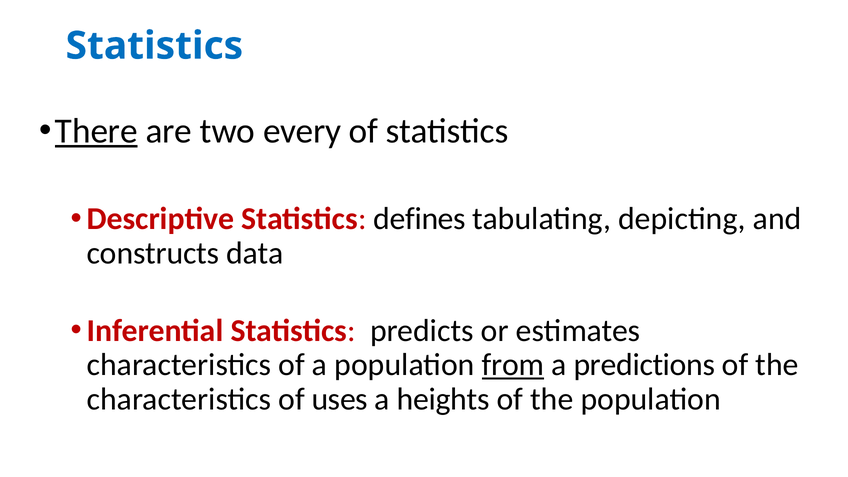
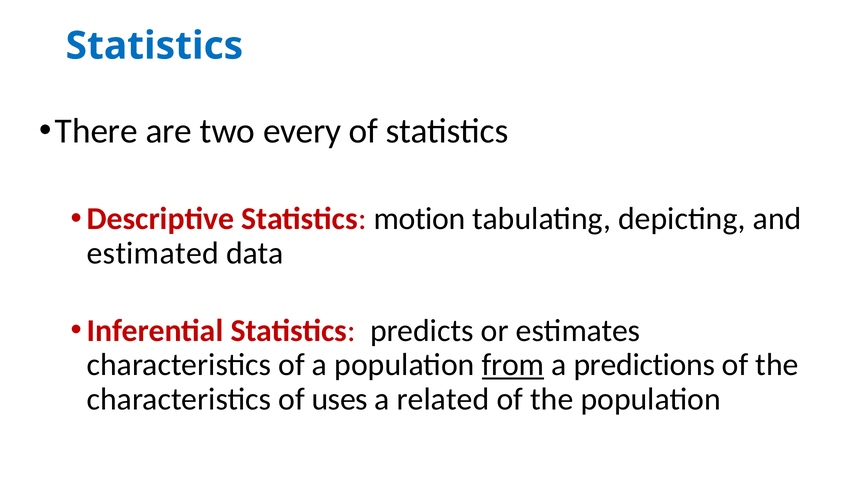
There underline: present -> none
defines: defines -> motion
constructs: constructs -> estimated
heights: heights -> related
